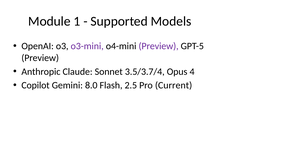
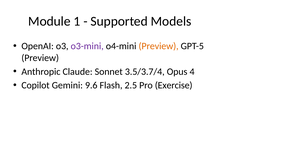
Preview at (159, 46) colour: purple -> orange
8.0: 8.0 -> 9.6
Current: Current -> Exercise
